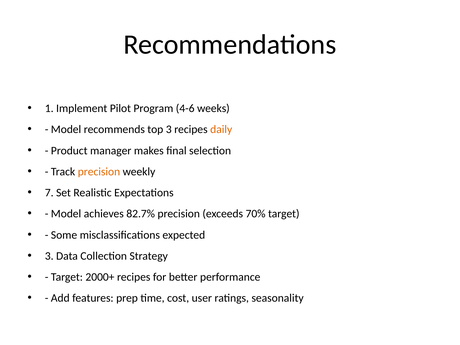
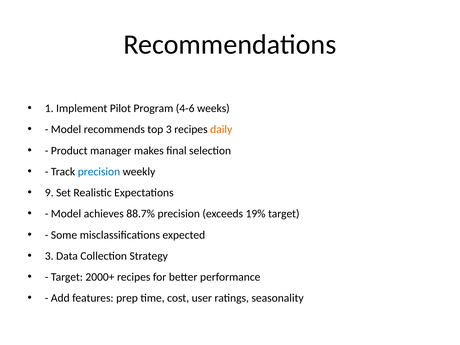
precision at (99, 172) colour: orange -> blue
7: 7 -> 9
82.7%: 82.7% -> 88.7%
70%: 70% -> 19%
